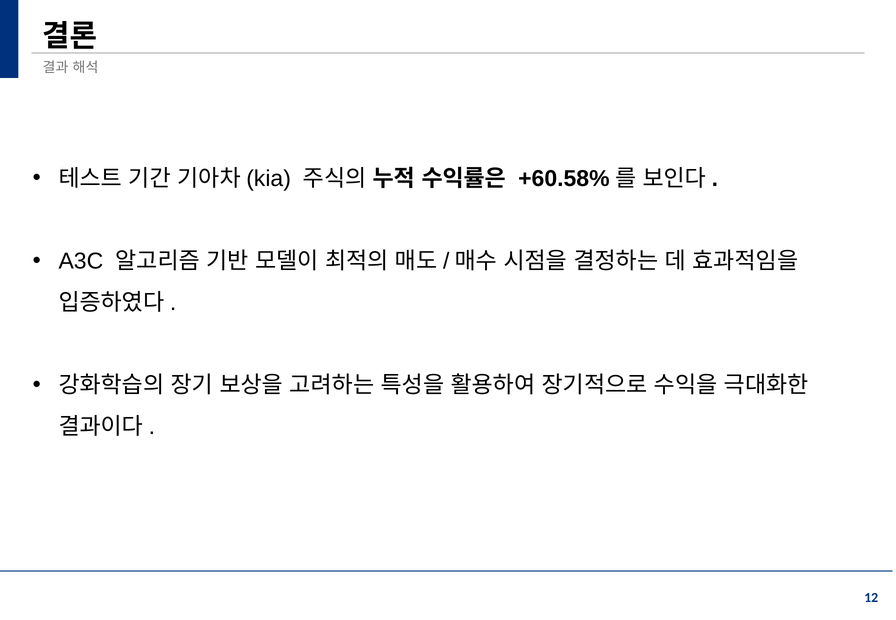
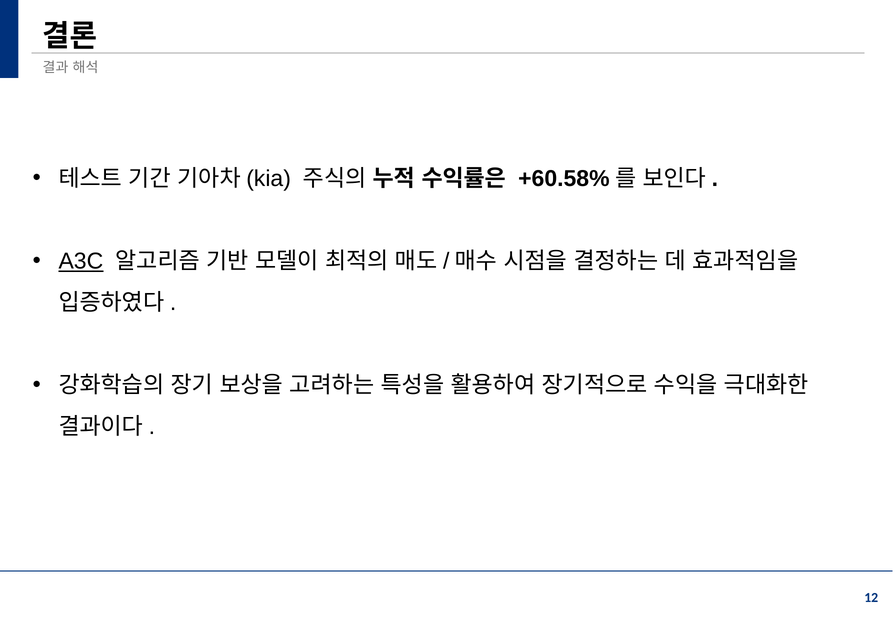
A3C underline: none -> present
